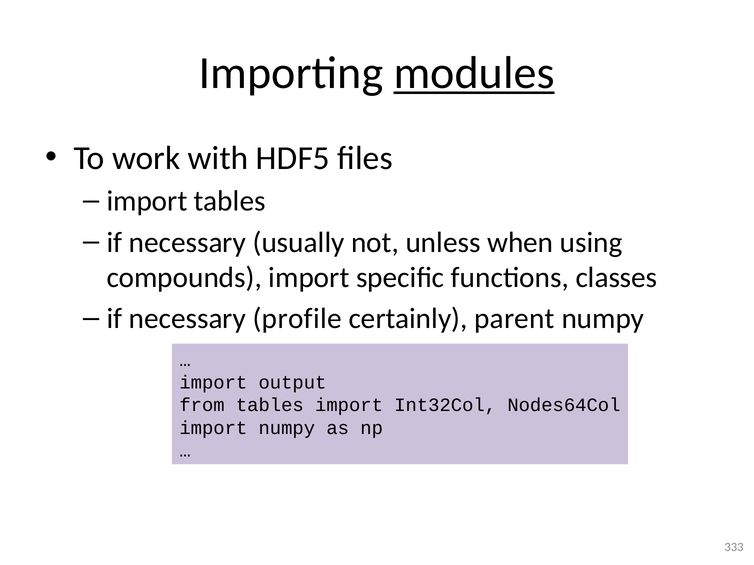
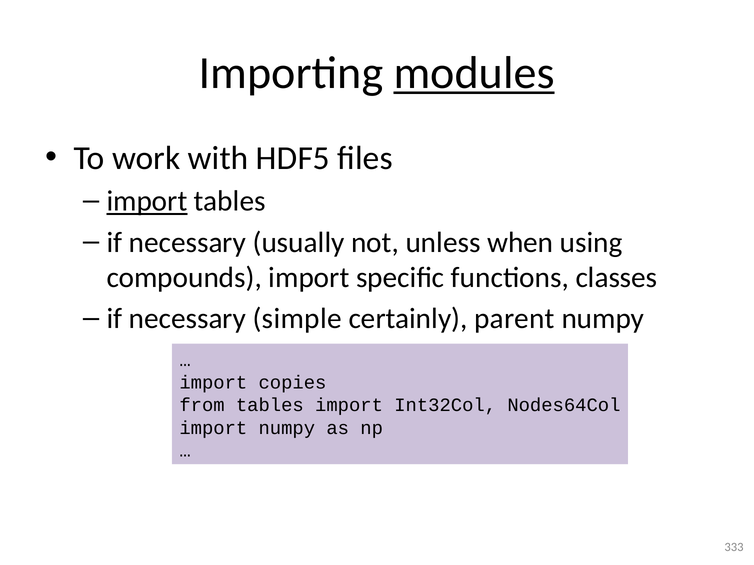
import at (147, 201) underline: none -> present
profile: profile -> simple
output: output -> copies
